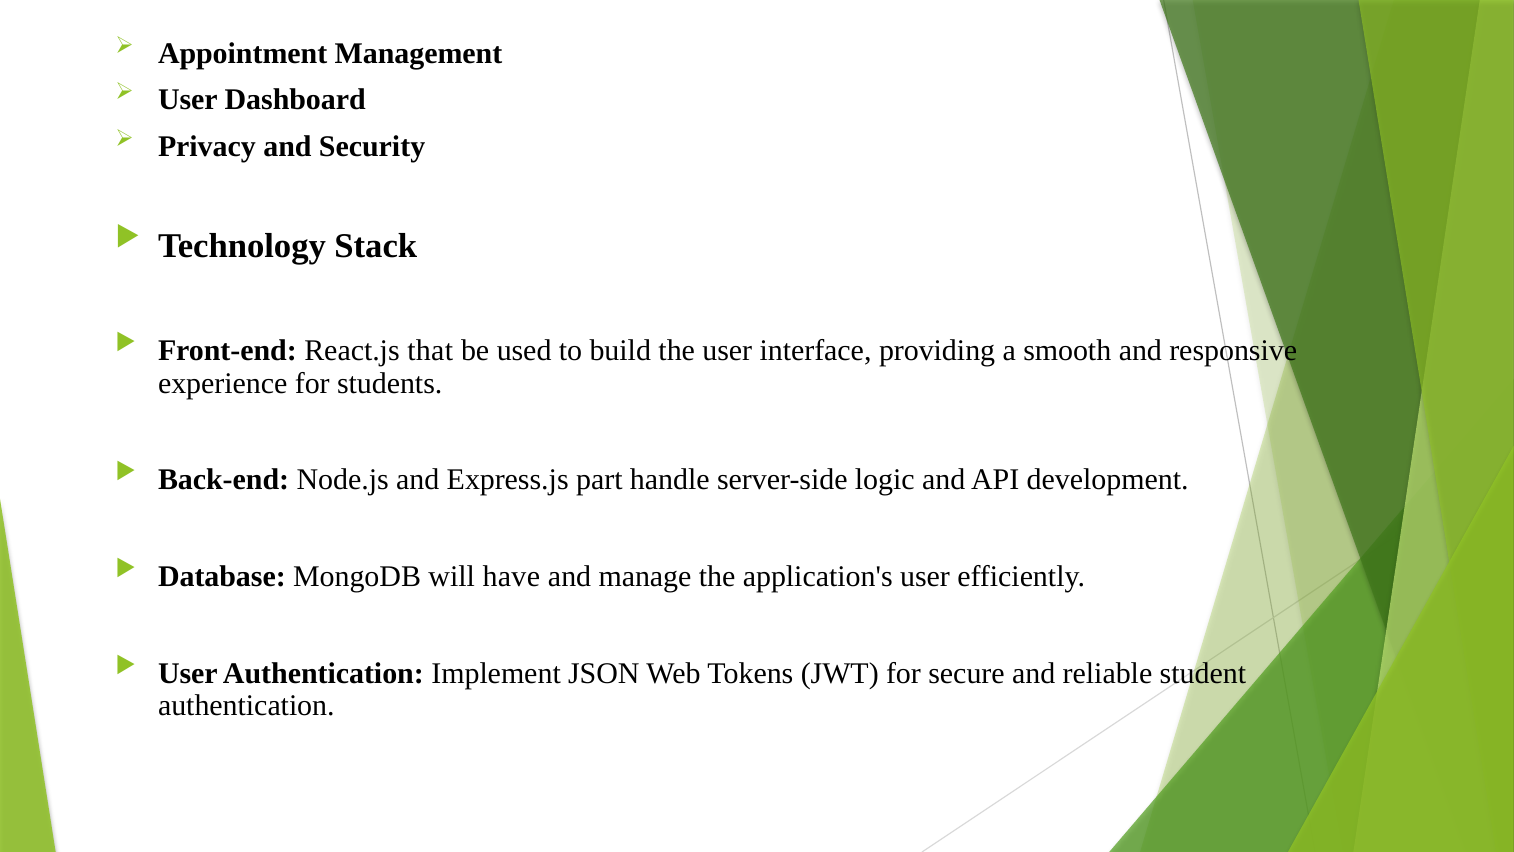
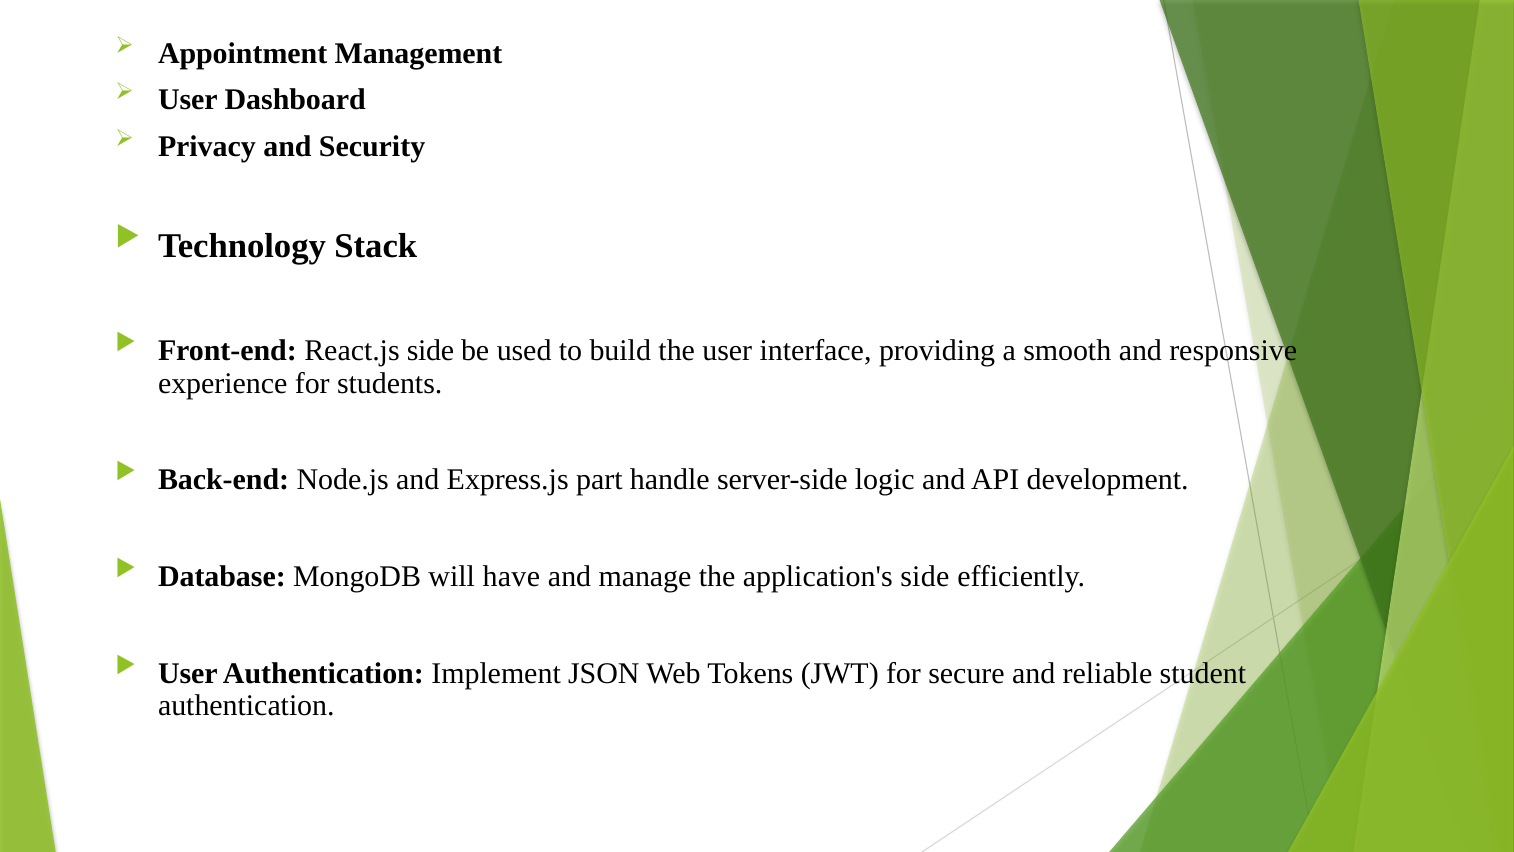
React.js that: that -> side
application's user: user -> side
